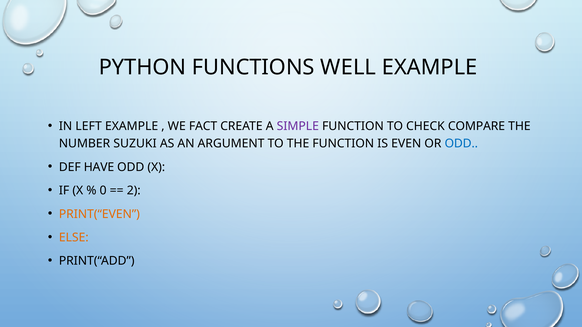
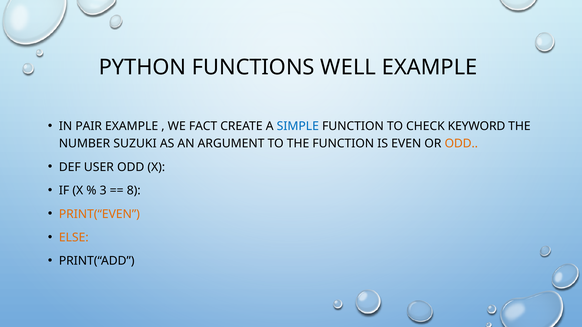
LEFT: LEFT -> PAIR
SIMPLE colour: purple -> blue
COMPARE: COMPARE -> KEYWORD
ODD at (461, 144) colour: blue -> orange
HAVE: HAVE -> USER
0: 0 -> 3
2: 2 -> 8
